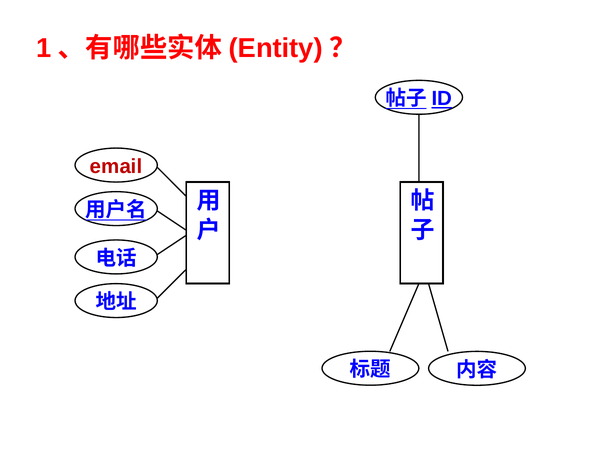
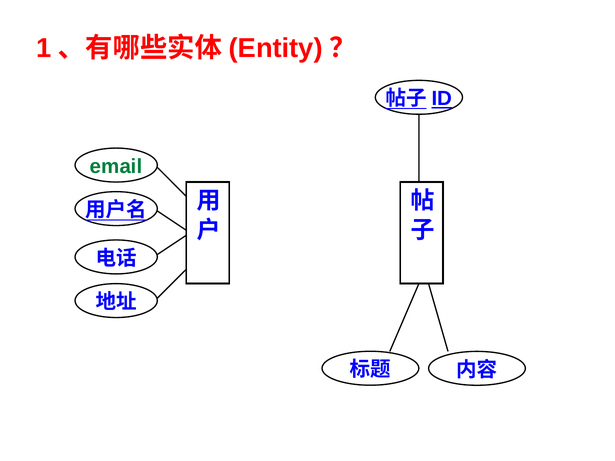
email colour: red -> green
